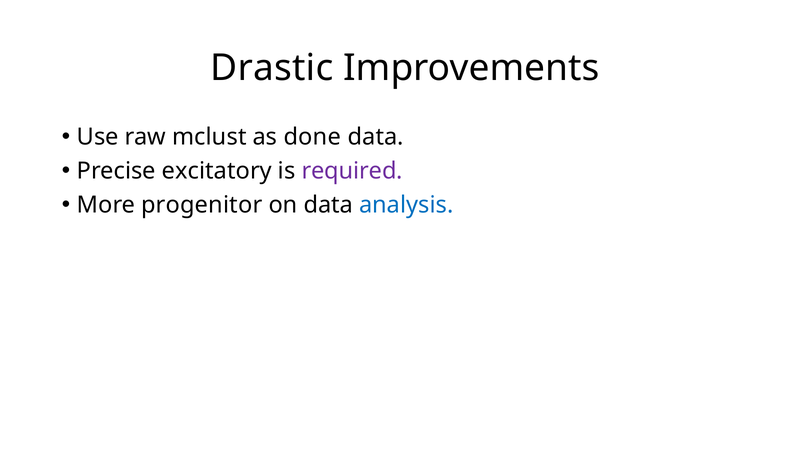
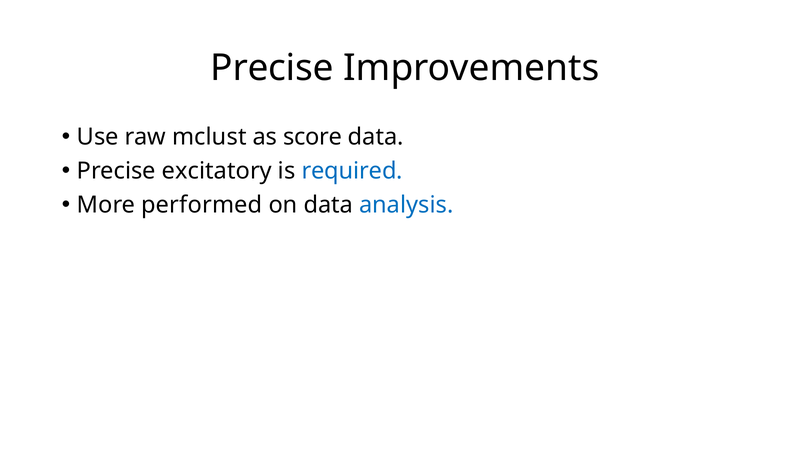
Drastic at (272, 68): Drastic -> Precise
done: done -> score
required colour: purple -> blue
progenitor: progenitor -> performed
